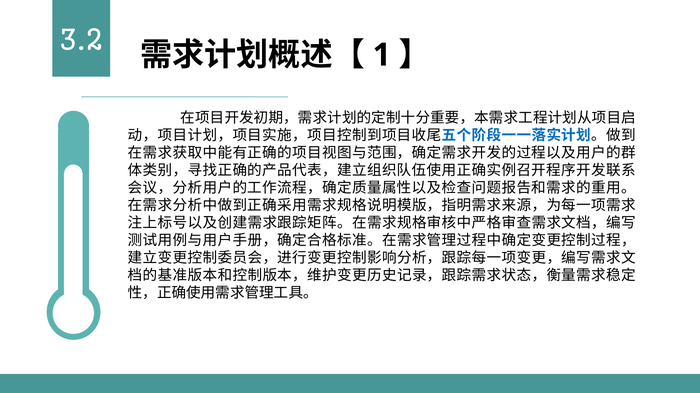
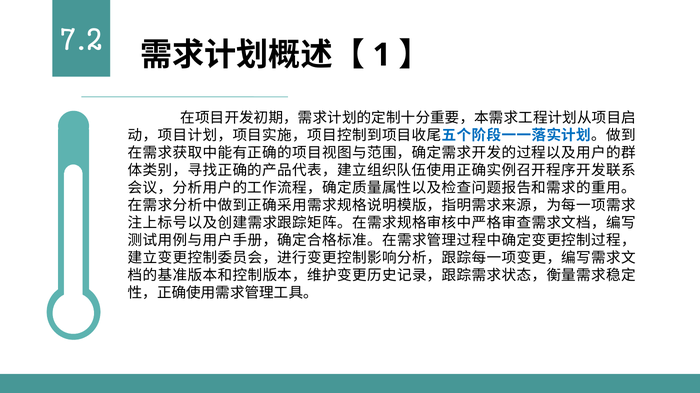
3.2: 3.2 -> 7.2
